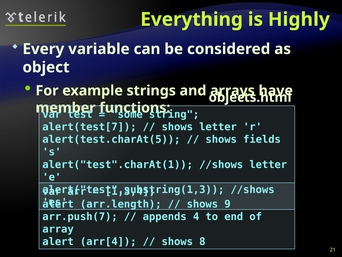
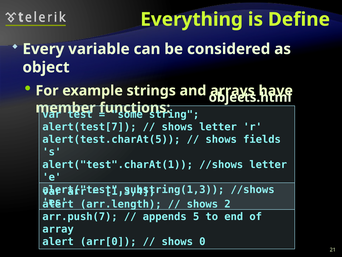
Highly: Highly -> Define
9: 9 -> 2
4: 4 -> 5
arr[4: arr[4 -> arr[0
8: 8 -> 0
